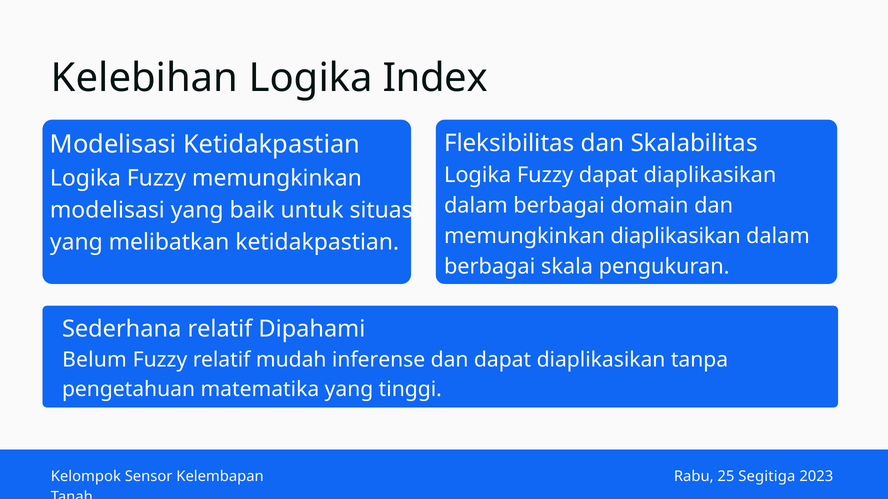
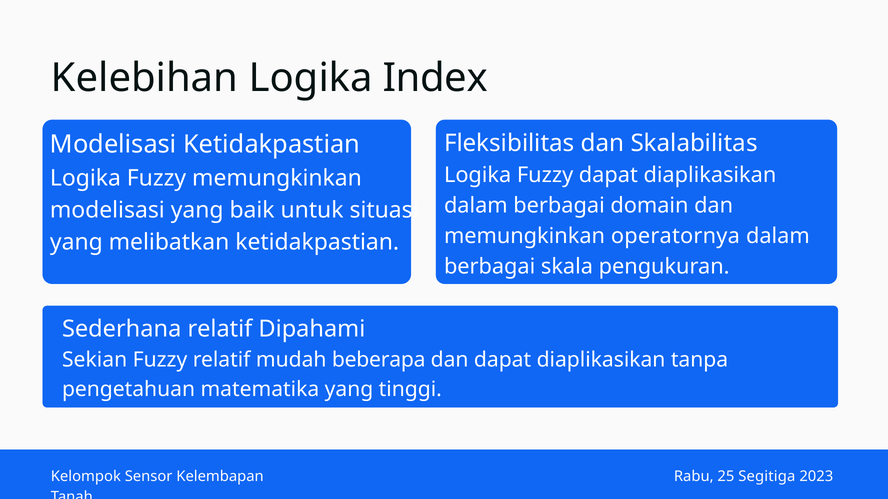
memungkinkan diaplikasikan: diaplikasikan -> operatornya
Belum: Belum -> Sekian
inferense: inferense -> beberapa
